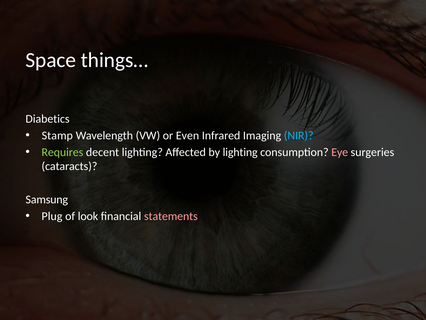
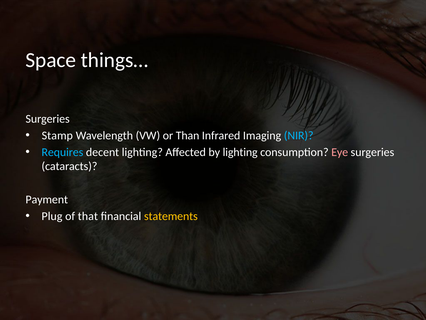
Diabetics at (48, 119): Diabetics -> Surgeries
Even: Even -> Than
Requires colour: light green -> light blue
Samsung: Samsung -> Payment
look: look -> that
statements colour: pink -> yellow
